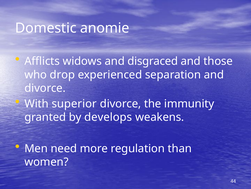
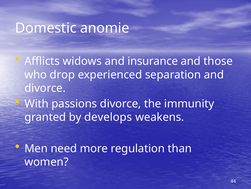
disgraced: disgraced -> insurance
superior: superior -> passions
